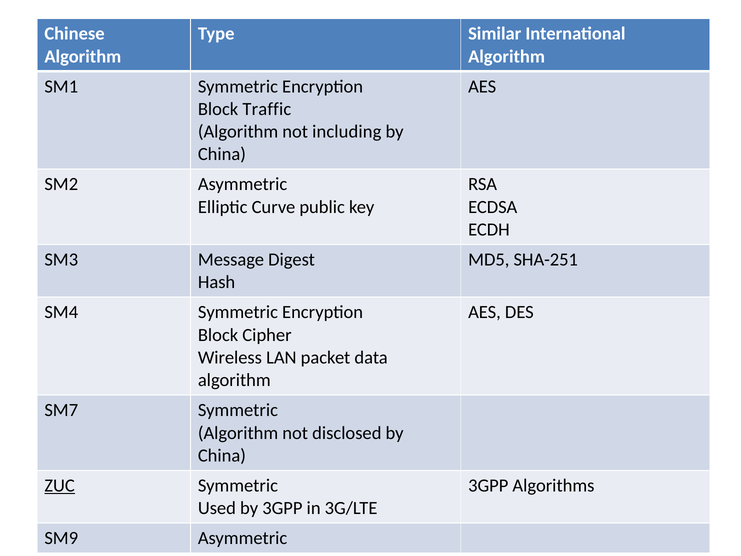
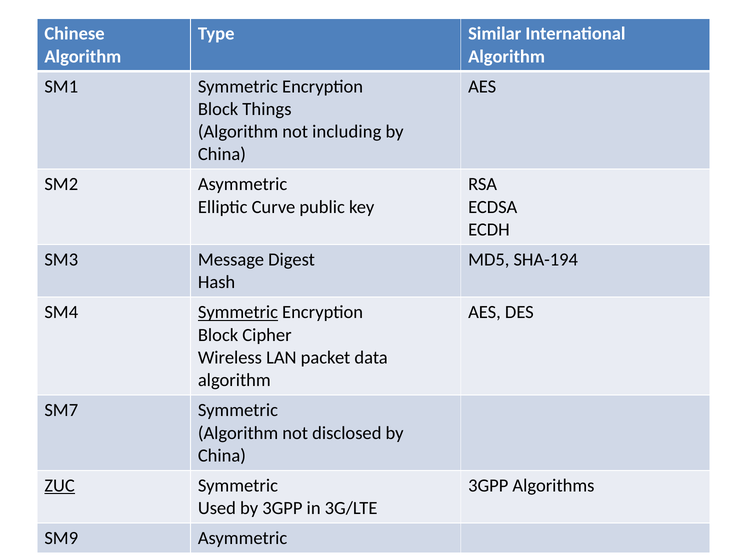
Traffic: Traffic -> Things
SHA-251: SHA-251 -> SHA-194
Symmetric at (238, 312) underline: none -> present
